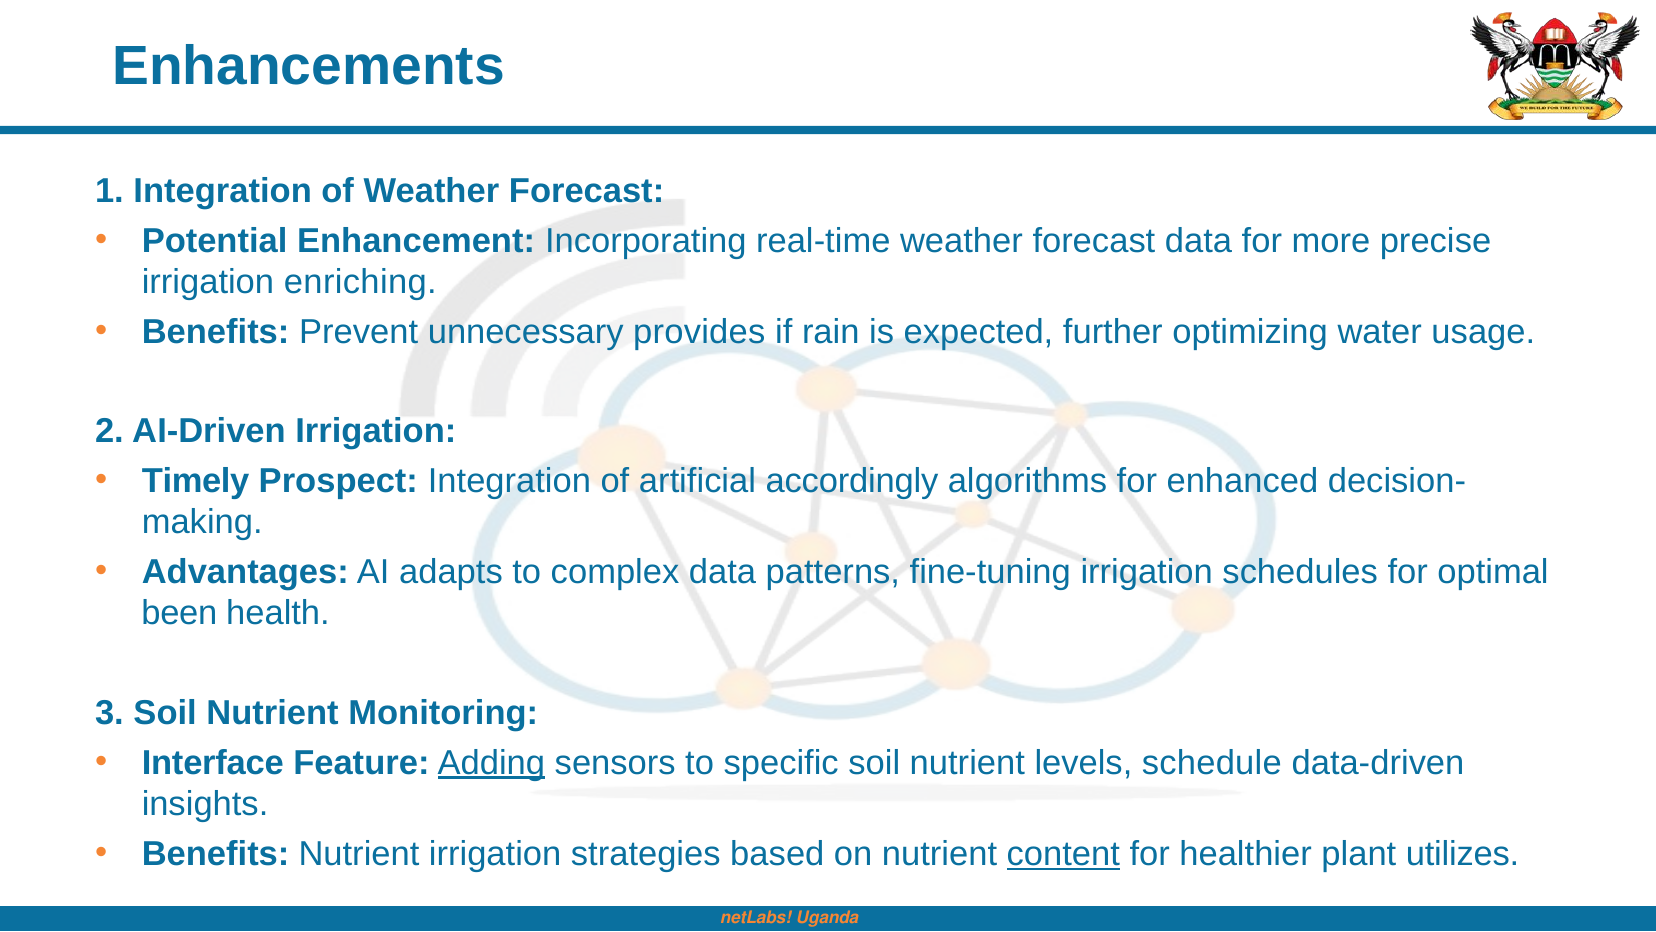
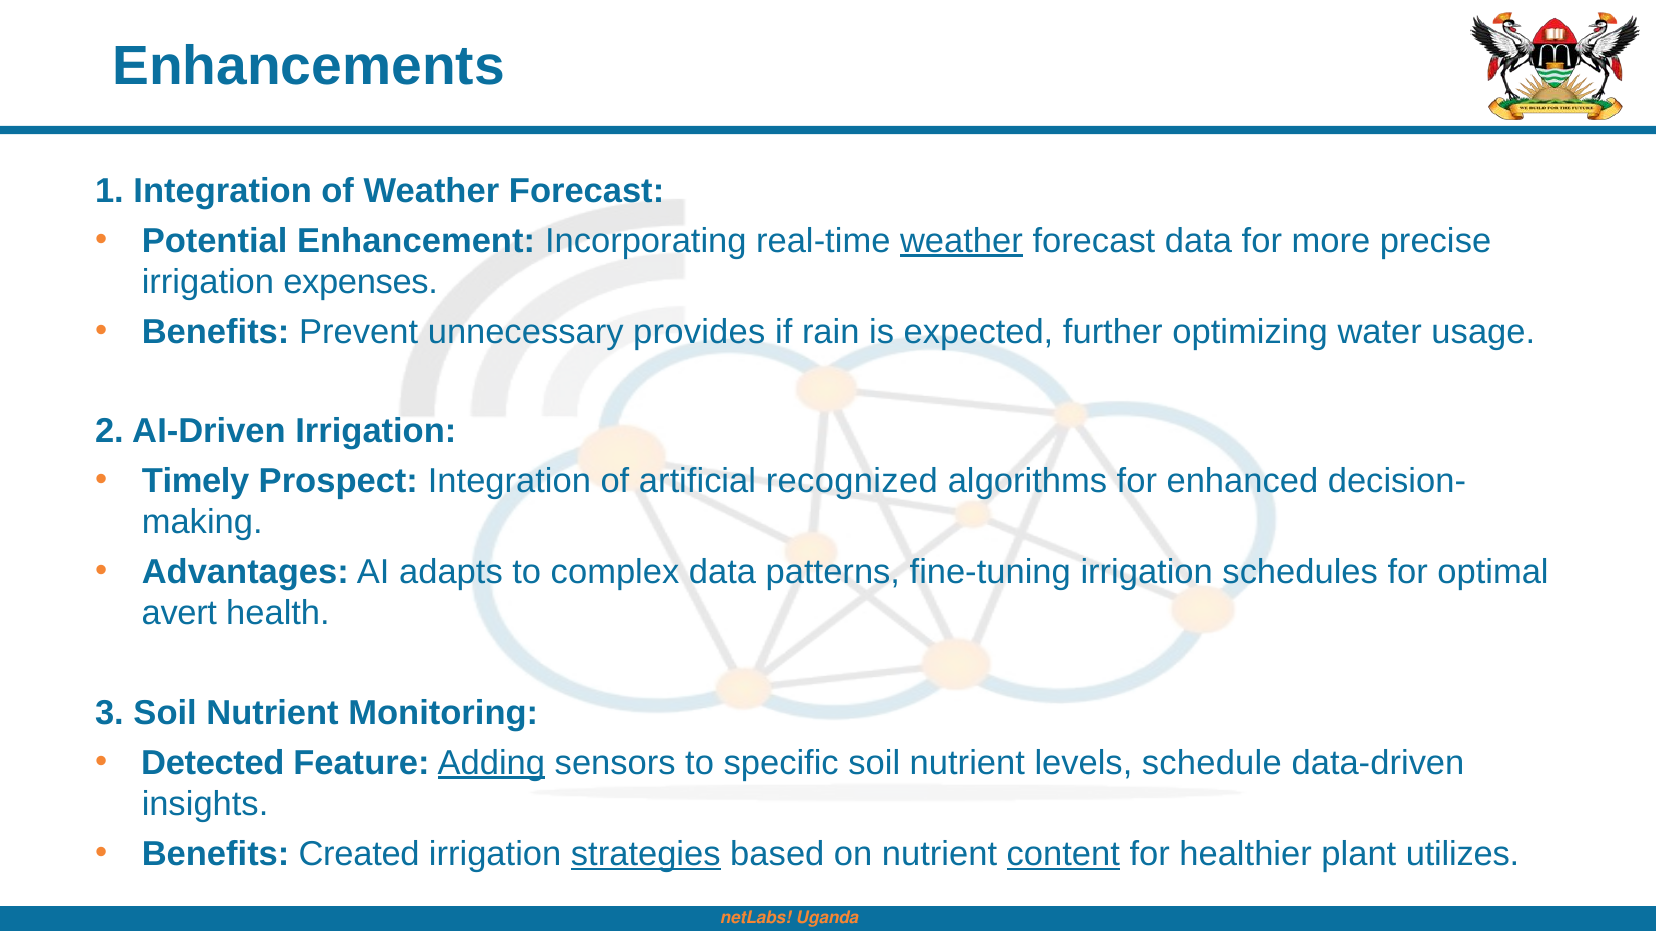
weather at (961, 241) underline: none -> present
enriching: enriching -> expenses
accordingly: accordingly -> recognized
been: been -> avert
Interface: Interface -> Detected
Benefits Nutrient: Nutrient -> Created
strategies underline: none -> present
